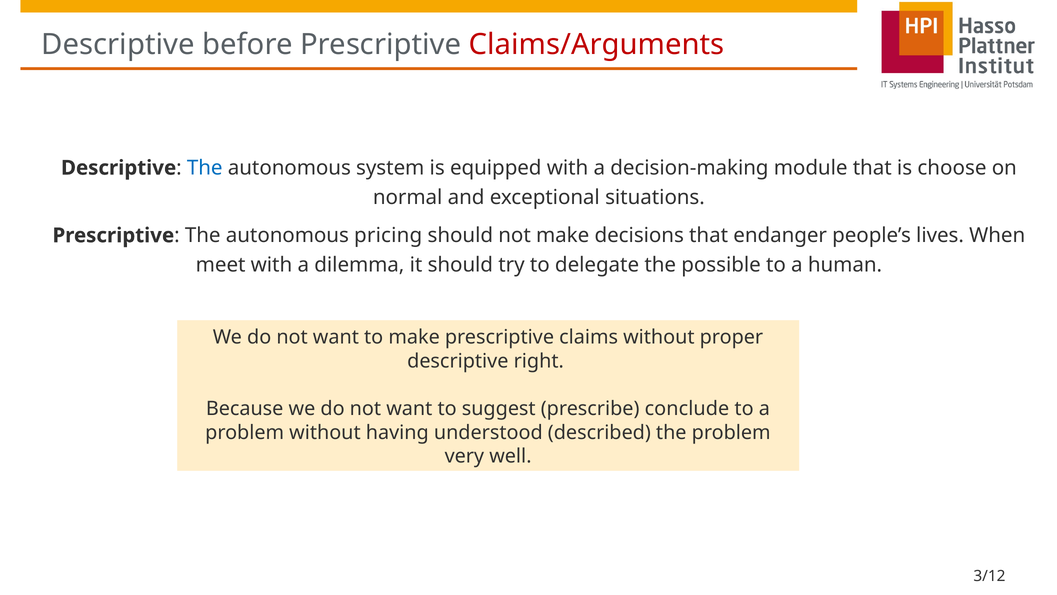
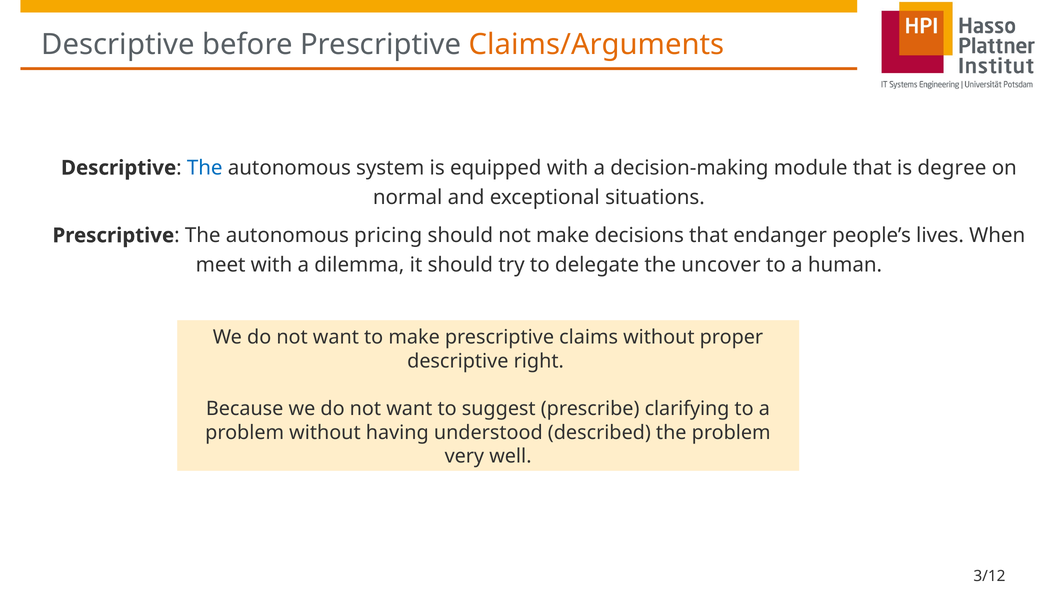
Claims/Arguments colour: red -> orange
choose: choose -> degree
possible: possible -> uncover
conclude: conclude -> clarifying
